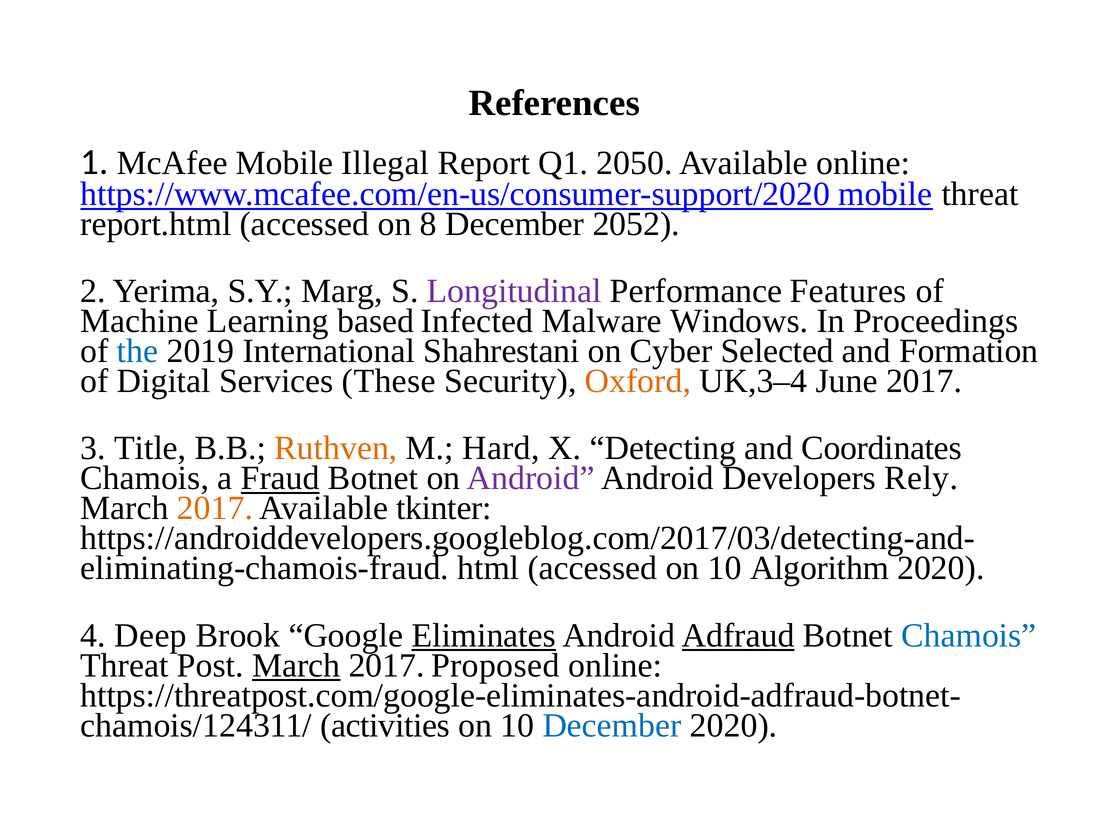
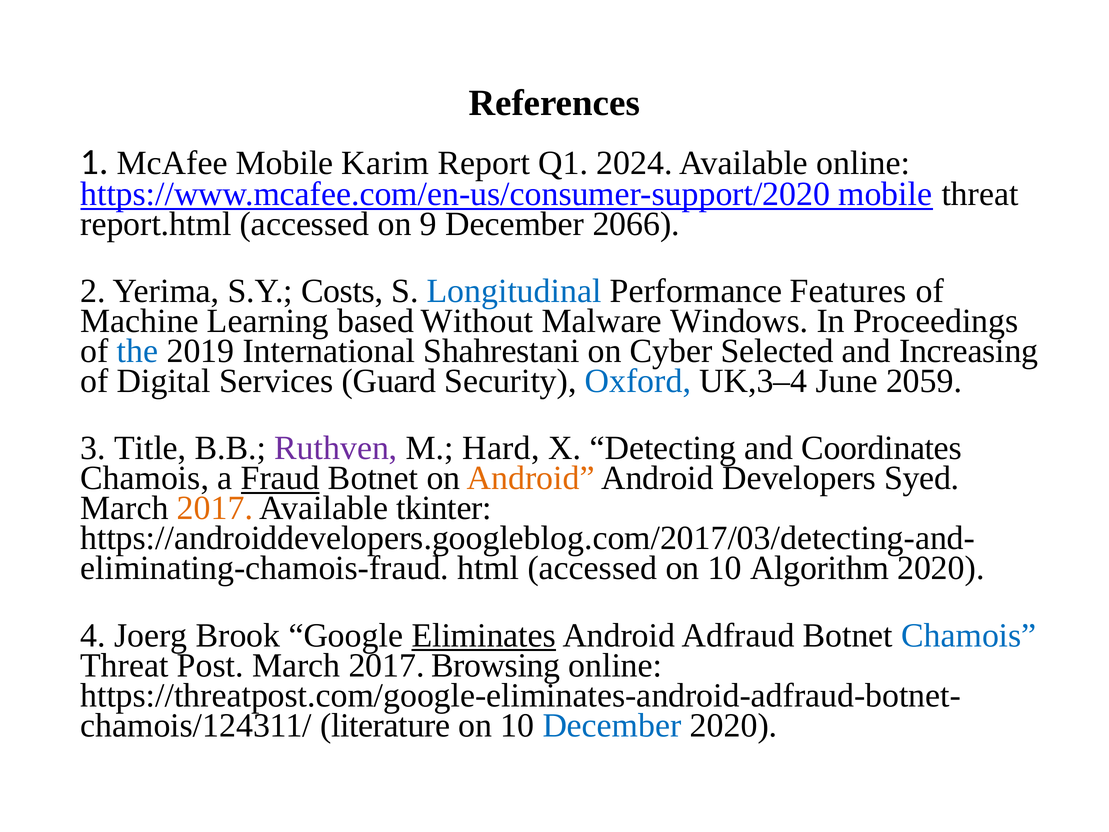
Illegal: Illegal -> Karim
2050: 2050 -> 2024
8: 8 -> 9
2052: 2052 -> 2066
Marg: Marg -> Costs
Longitudinal colour: purple -> blue
Infected: Infected -> Without
Formation: Formation -> Increasing
These: These -> Guard
Oxford colour: orange -> blue
June 2017: 2017 -> 2059
Ruthven colour: orange -> purple
Android at (531, 478) colour: purple -> orange
Rely: Rely -> Syed
Deep: Deep -> Joerg
Adfraud underline: present -> none
March at (296, 665) underline: present -> none
Proposed: Proposed -> Browsing
activities: activities -> literature
